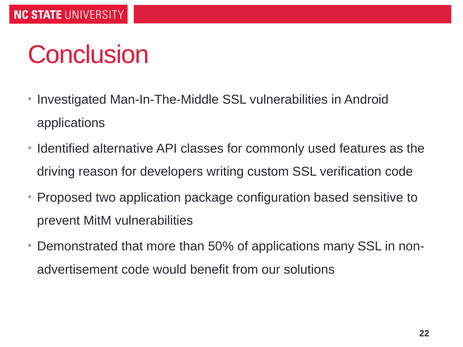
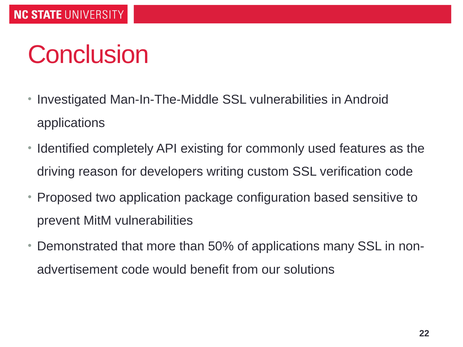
alternative: alternative -> completely
classes: classes -> existing
